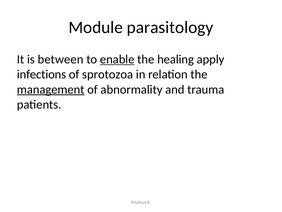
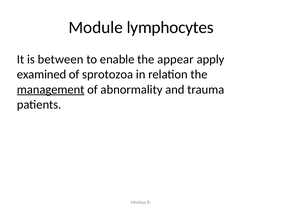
parasitology: parasitology -> lymphocytes
enable underline: present -> none
healing: healing -> appear
infections: infections -> examined
